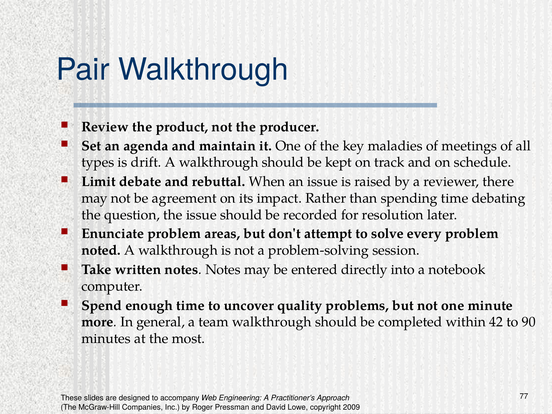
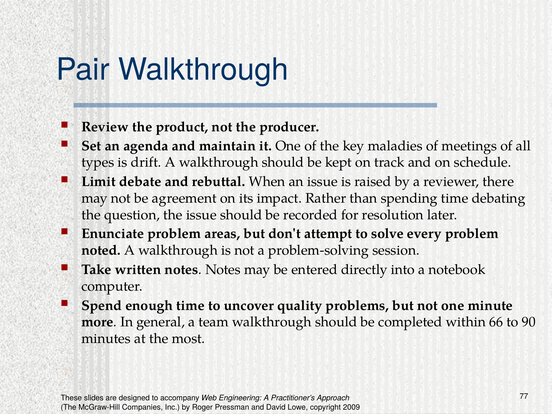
42: 42 -> 66
